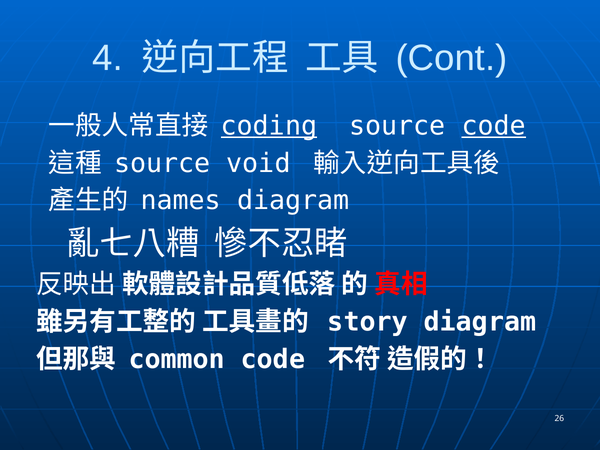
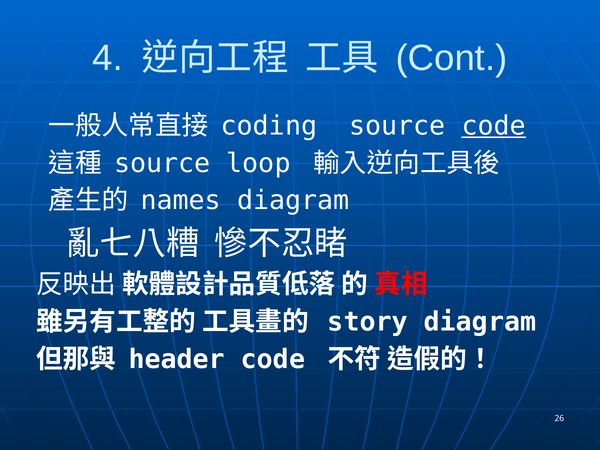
coding underline: present -> none
void: void -> loop
common: common -> header
